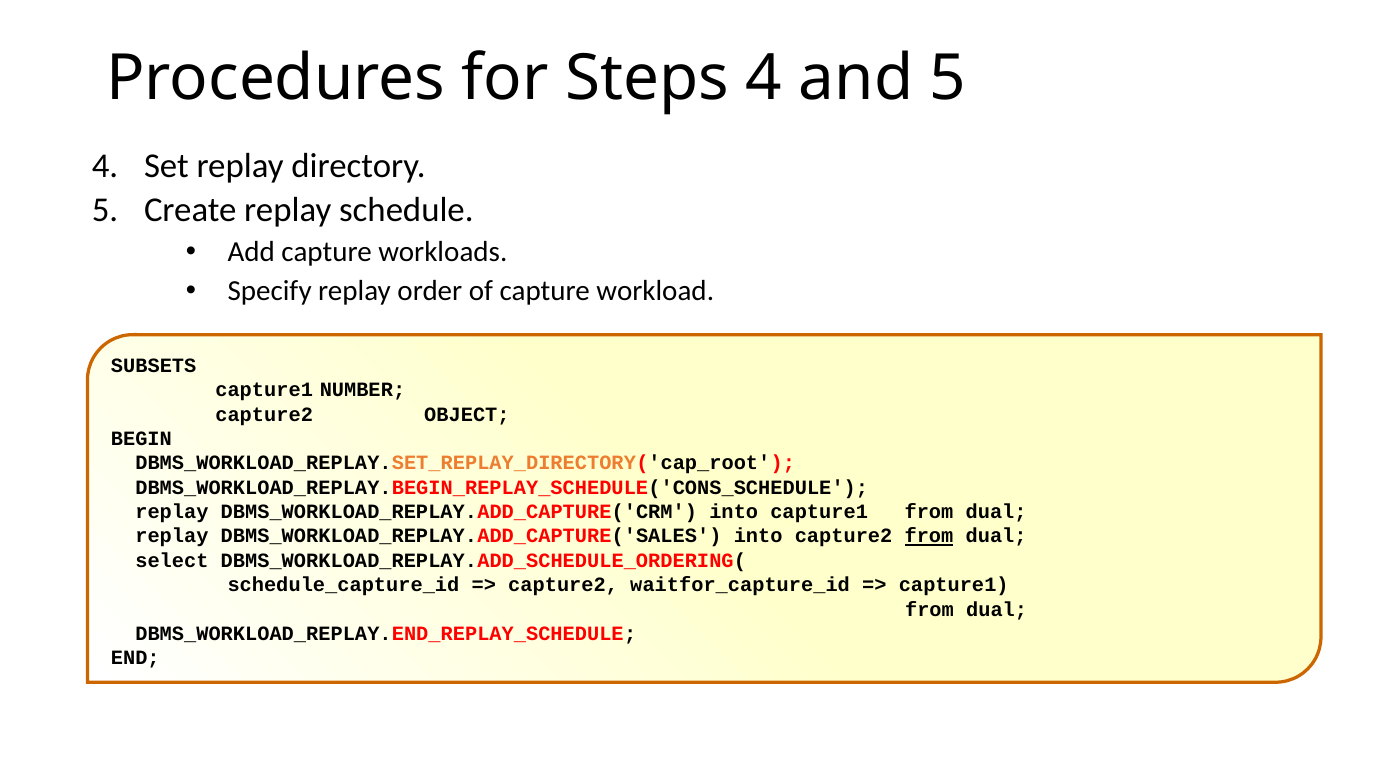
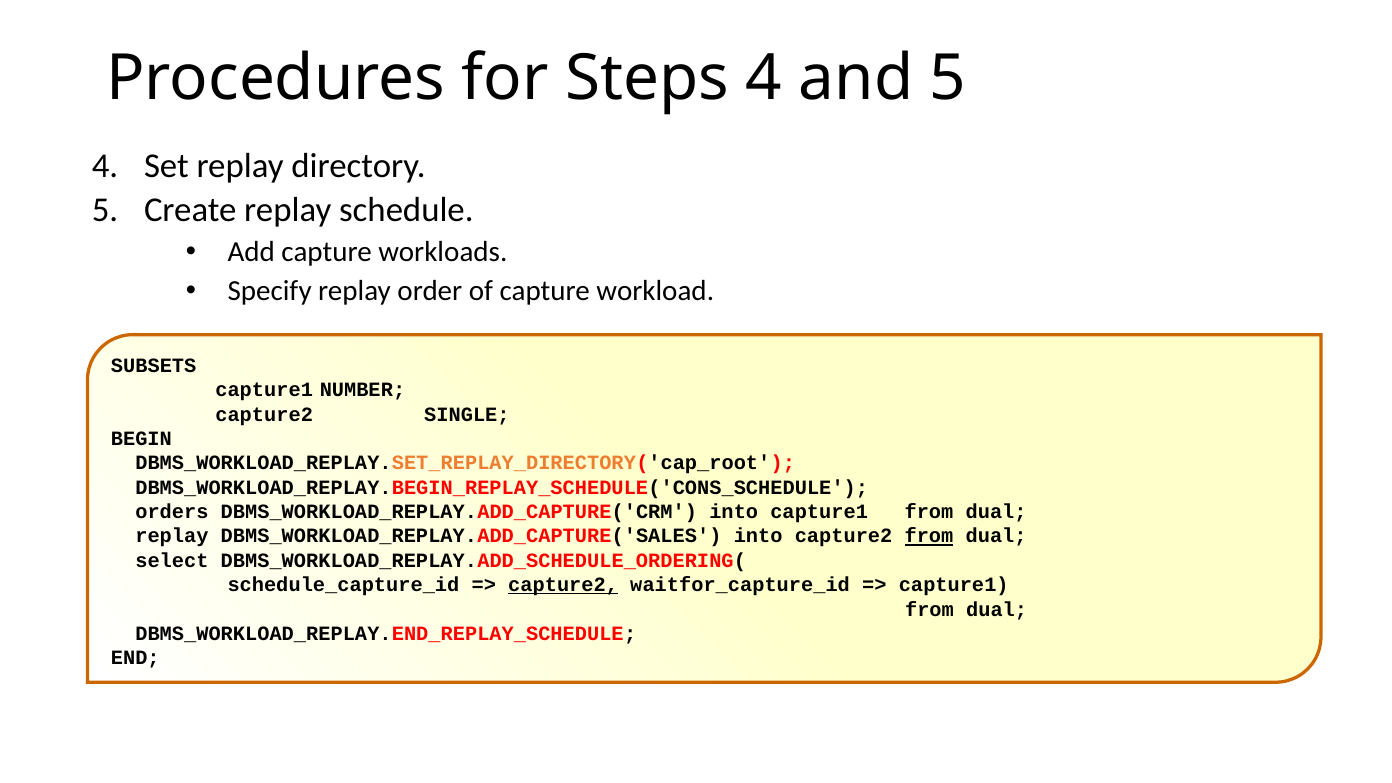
OBJECT: OBJECT -> SINGLE
replay at (172, 512): replay -> orders
capture2 at (563, 585) underline: none -> present
